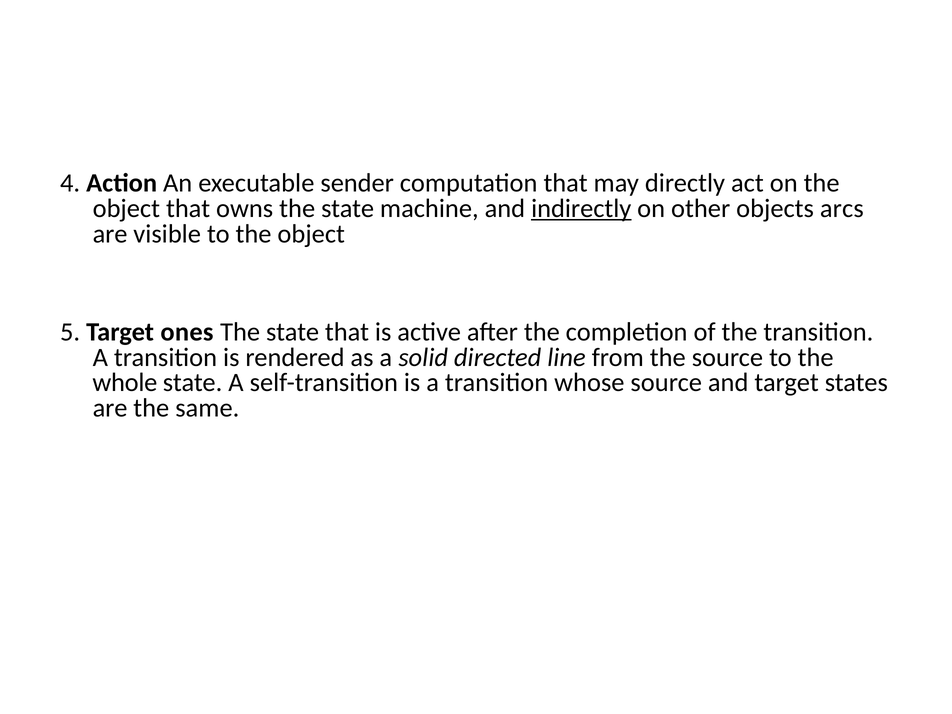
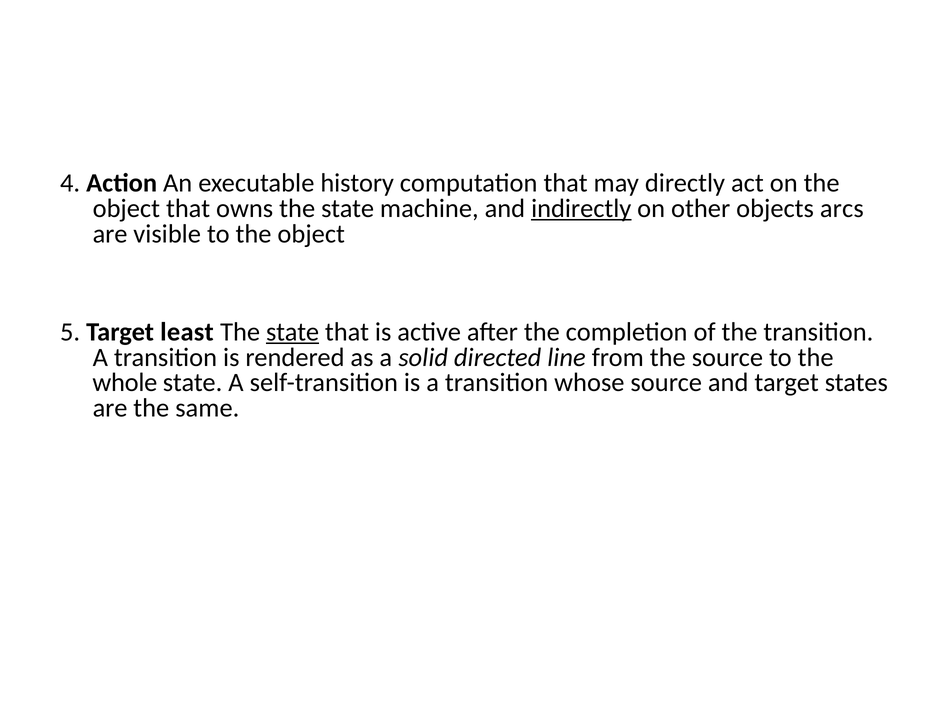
sender: sender -> history
ones: ones -> least
state at (293, 332) underline: none -> present
